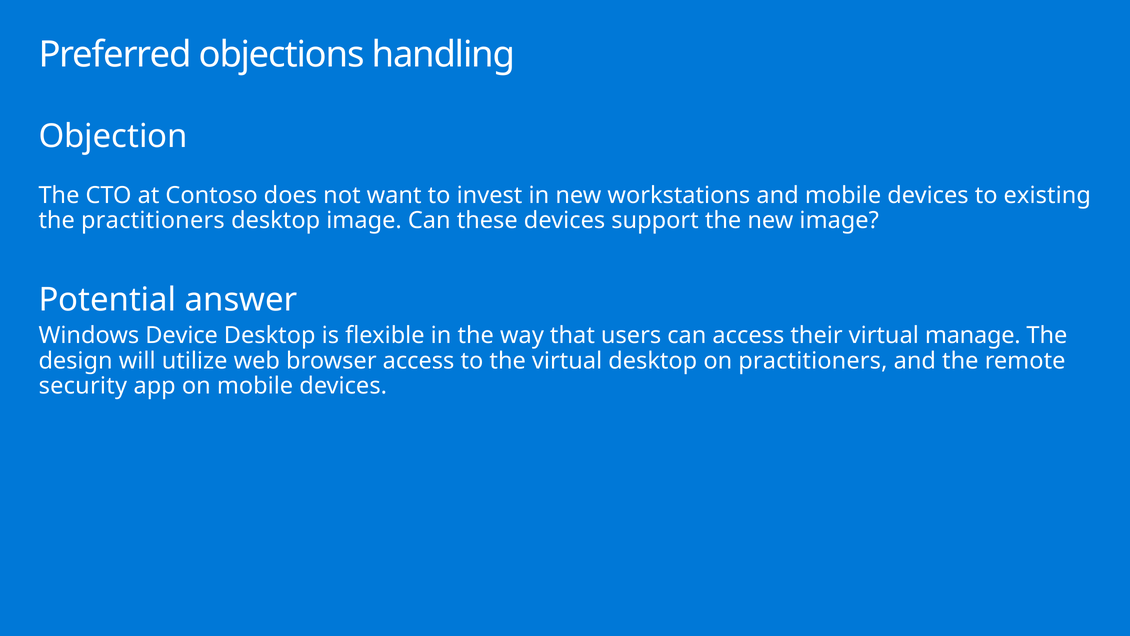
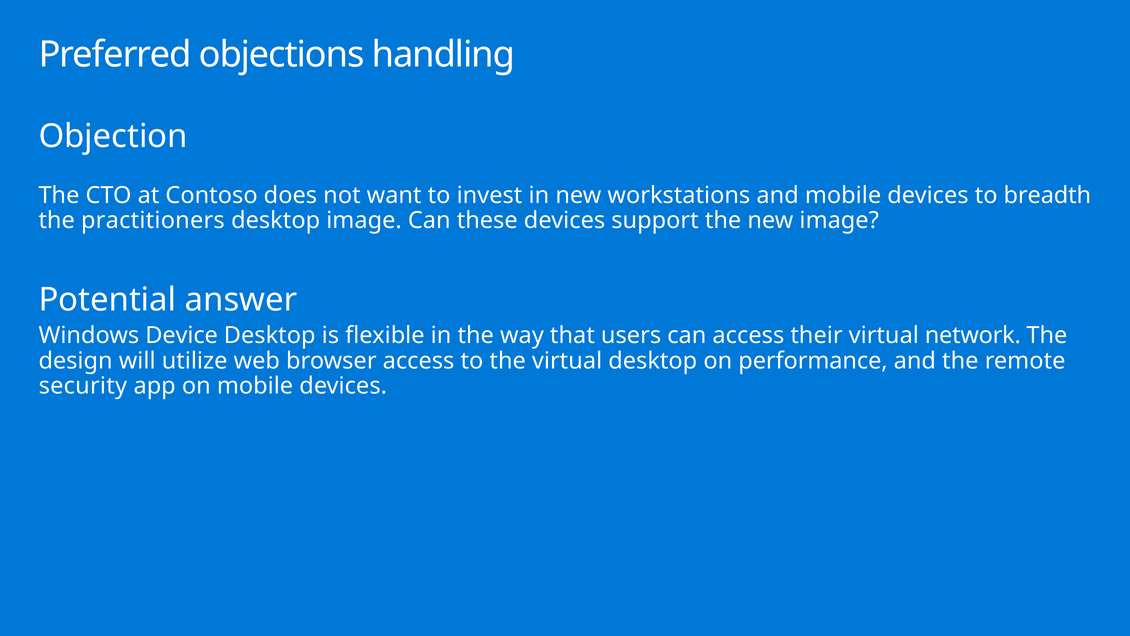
existing: existing -> breadth
manage: manage -> network
on practitioners: practitioners -> performance
